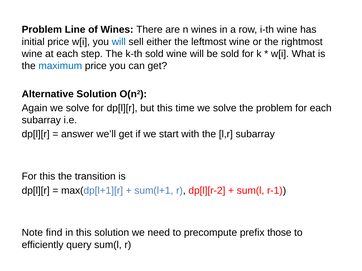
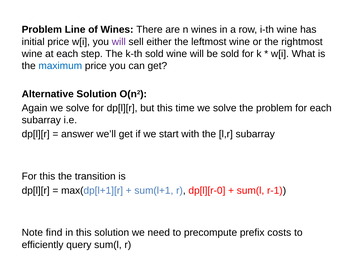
will at (119, 42) colour: blue -> purple
dp[l][r-2: dp[l][r-2 -> dp[l][r-0
those: those -> costs
